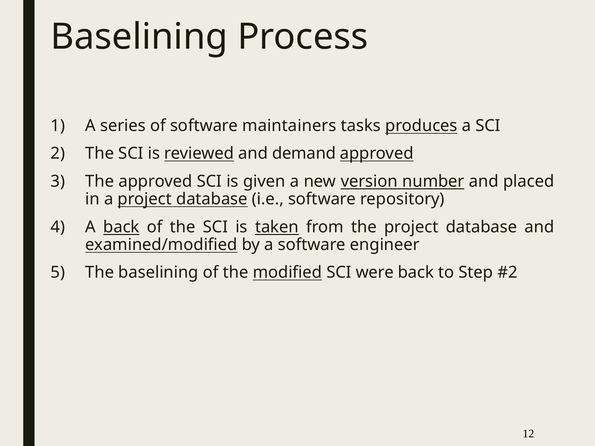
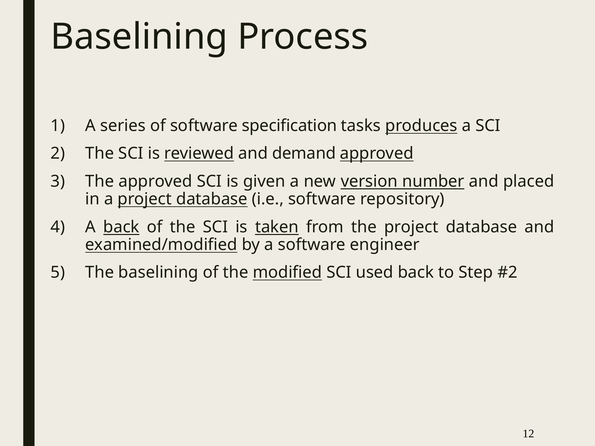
maintainers: maintainers -> specification
were: were -> used
